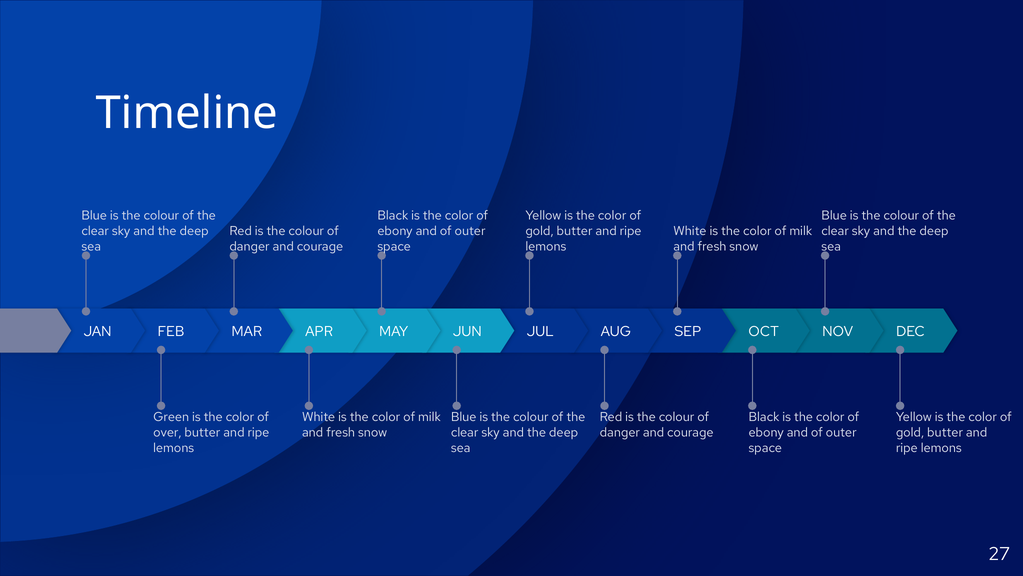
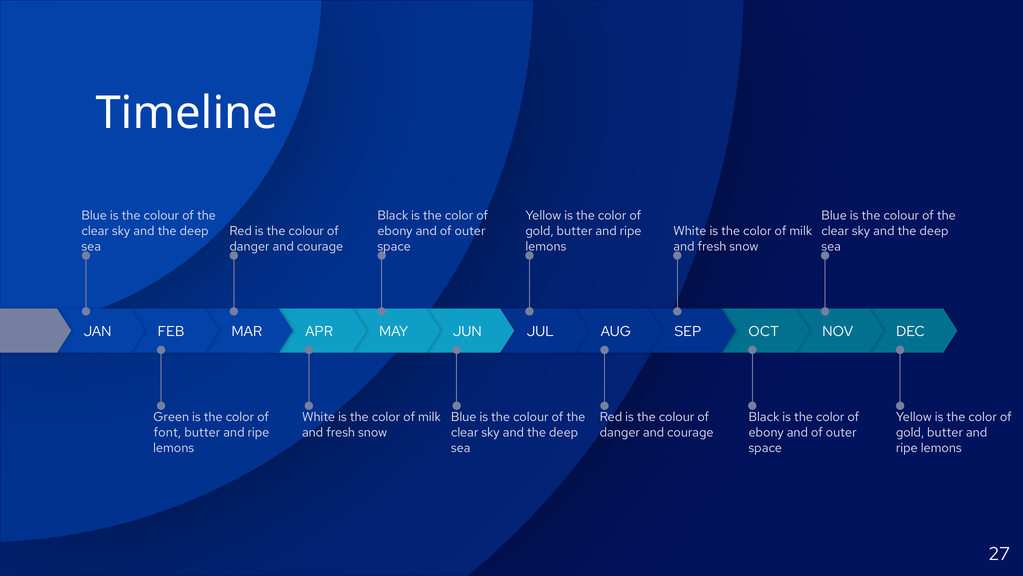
over: over -> font
